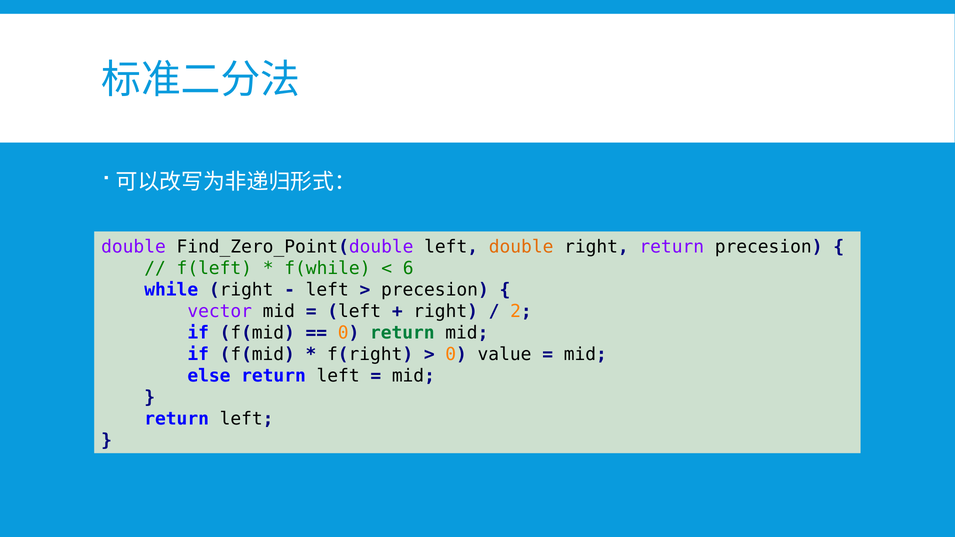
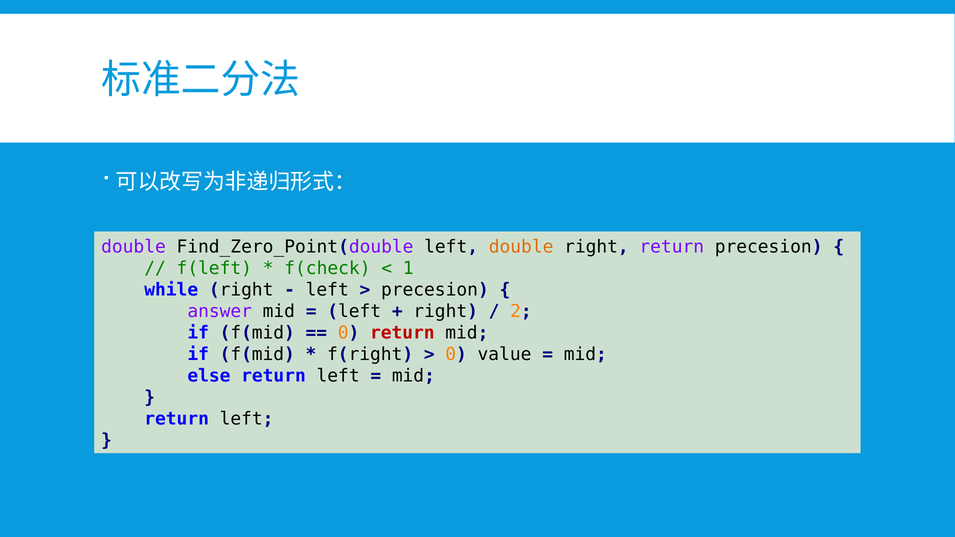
f(while: f(while -> f(check
6: 6 -> 1
vector: vector -> answer
return at (402, 333) colour: green -> red
